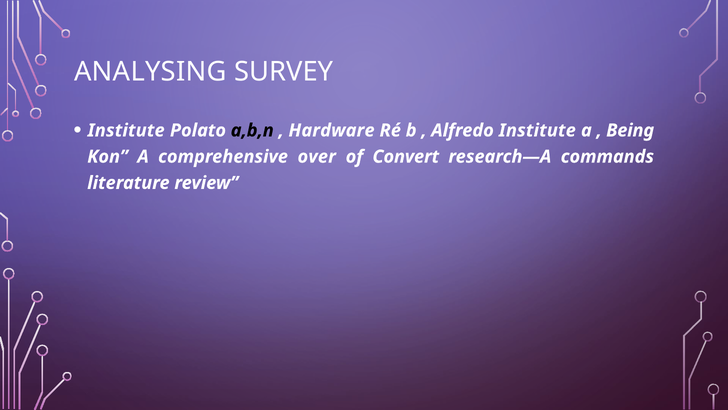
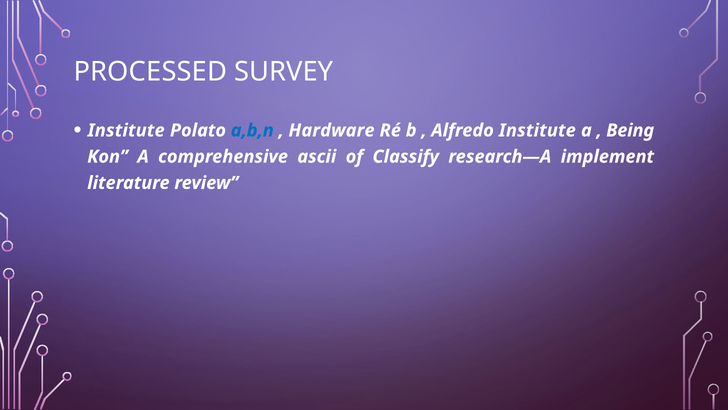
ANALYSING: ANALYSING -> PROCESSED
a,b,n colour: black -> blue
over: over -> ascii
Convert: Convert -> Classify
commands: commands -> implement
